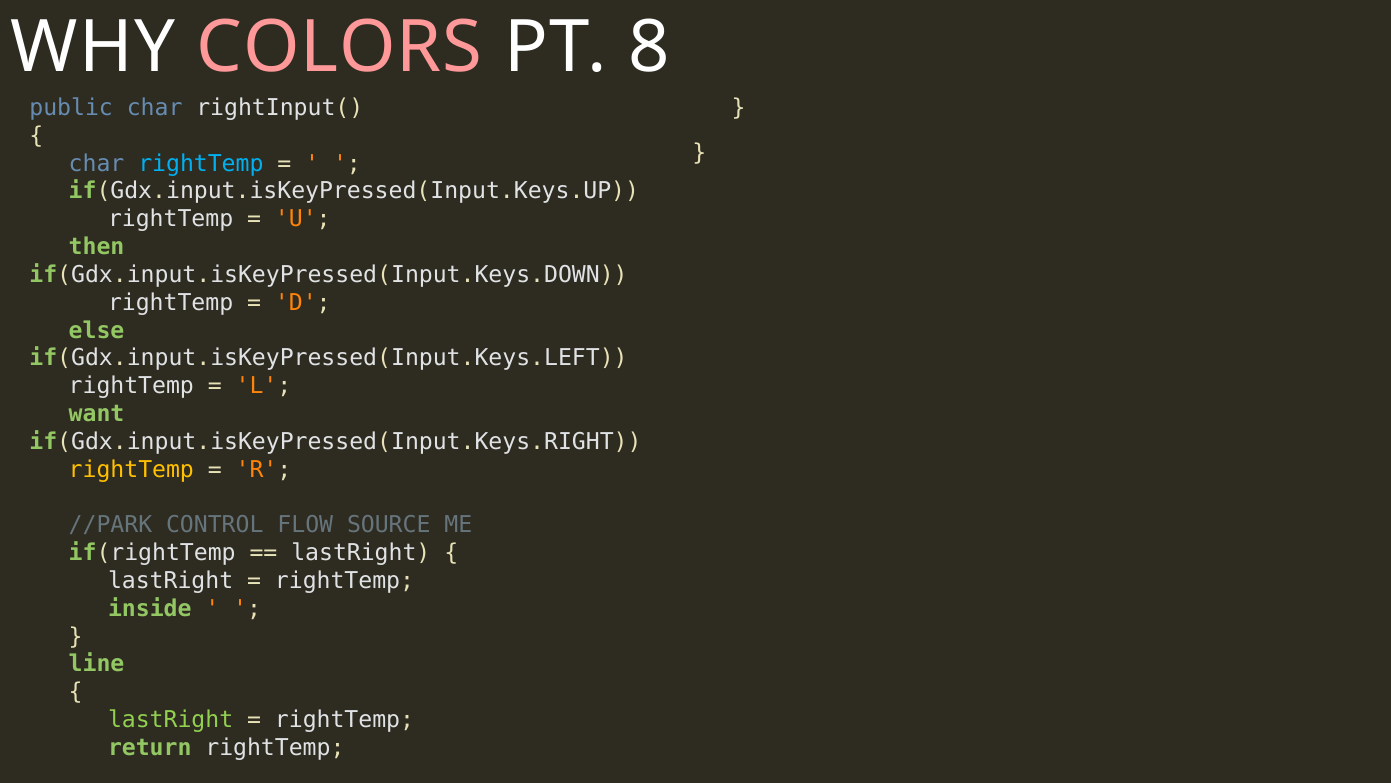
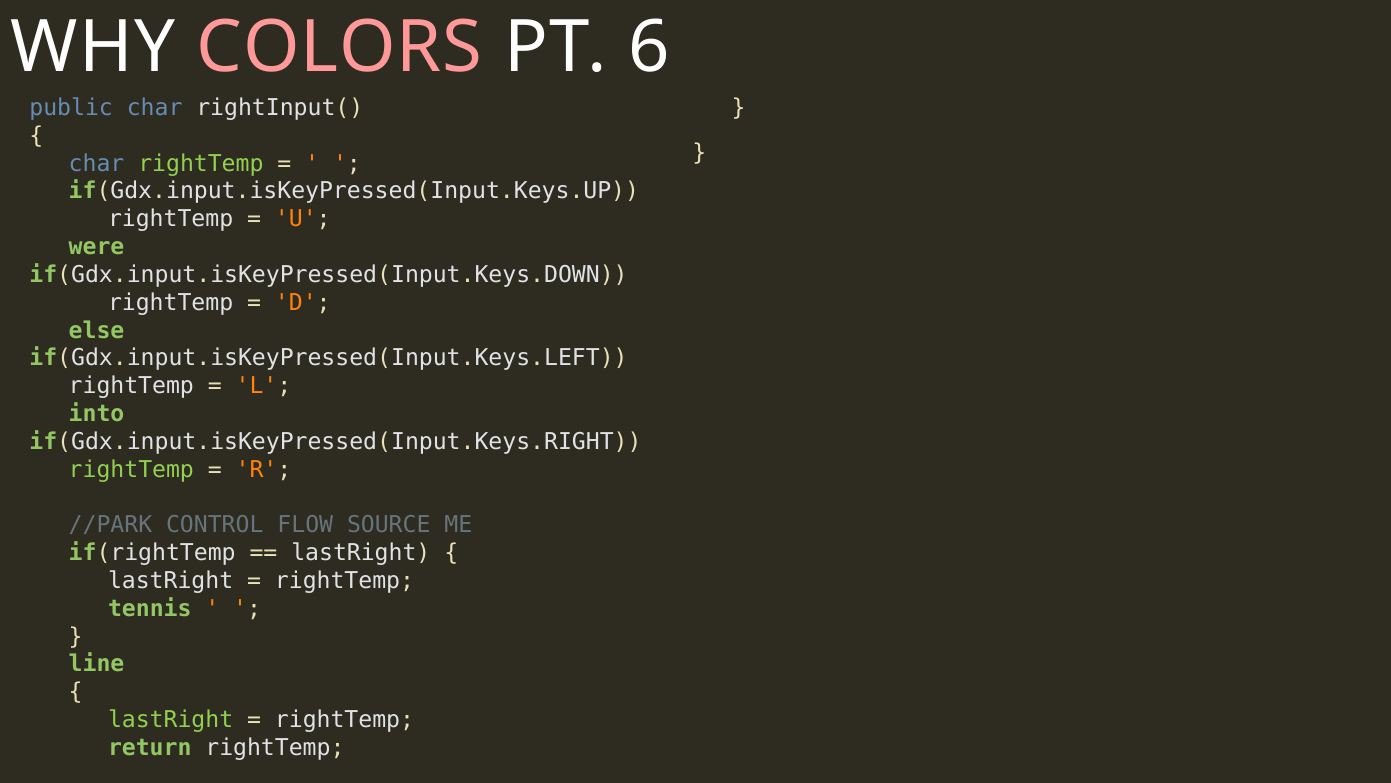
8: 8 -> 6
rightTemp at (201, 163) colour: light blue -> light green
then: then -> were
want: want -> into
rightTemp at (131, 469) colour: yellow -> light green
inside: inside -> tennis
